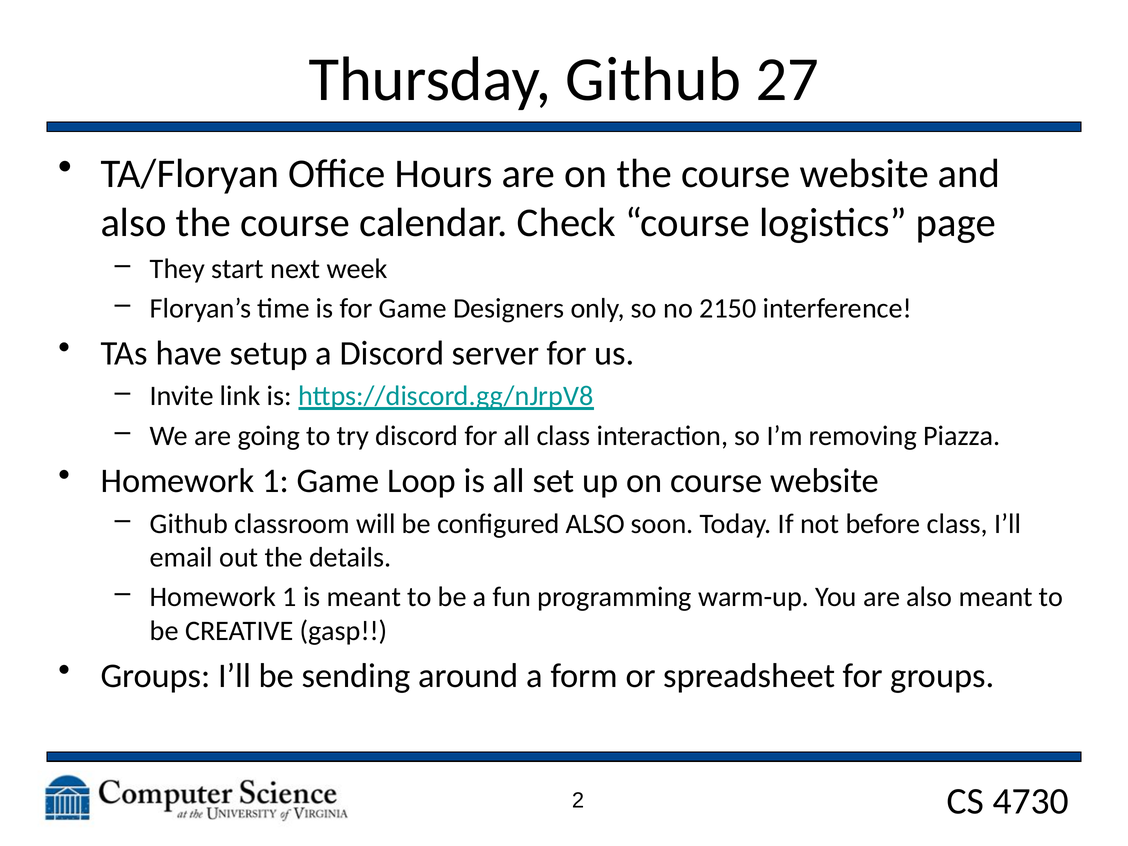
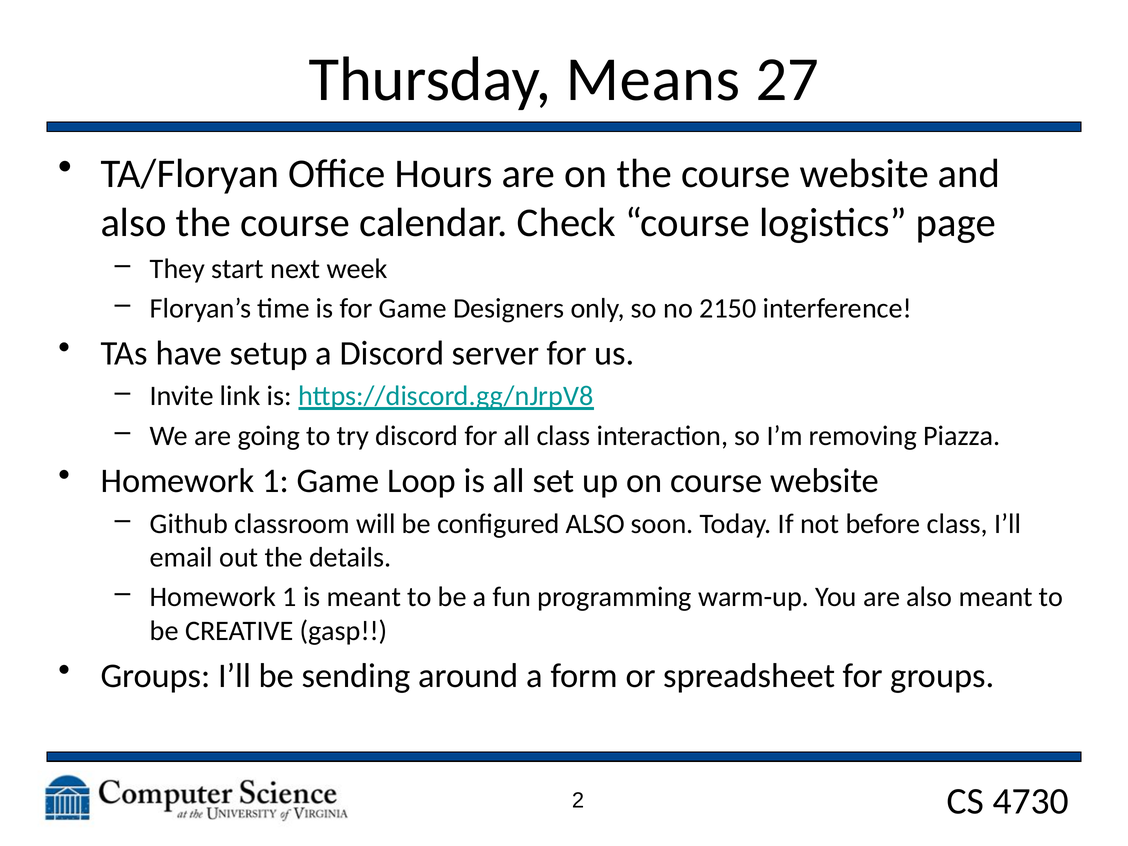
Thursday Github: Github -> Means
